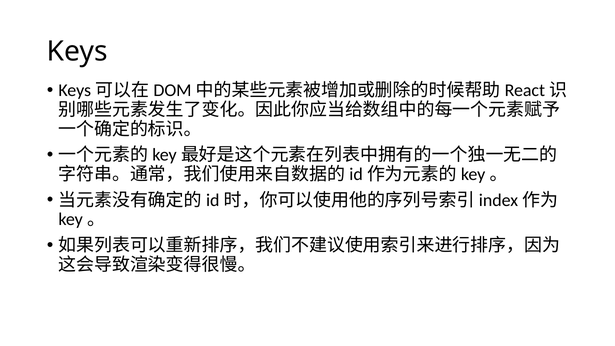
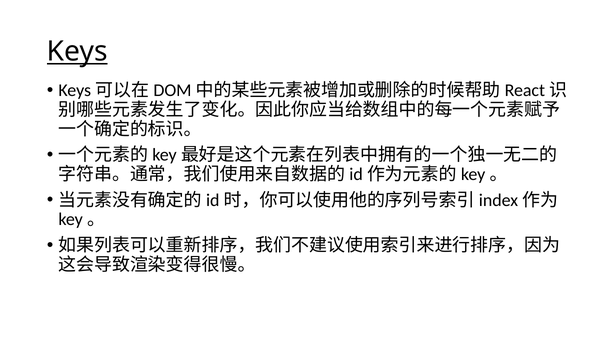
Keys underline: none -> present
